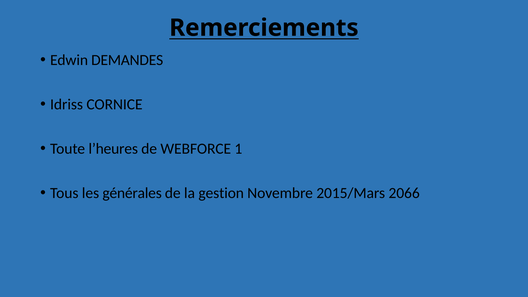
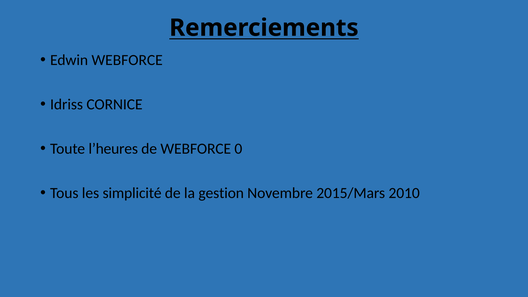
Edwin DEMANDES: DEMANDES -> WEBFORCE
1: 1 -> 0
générales: générales -> simplicité
2066: 2066 -> 2010
